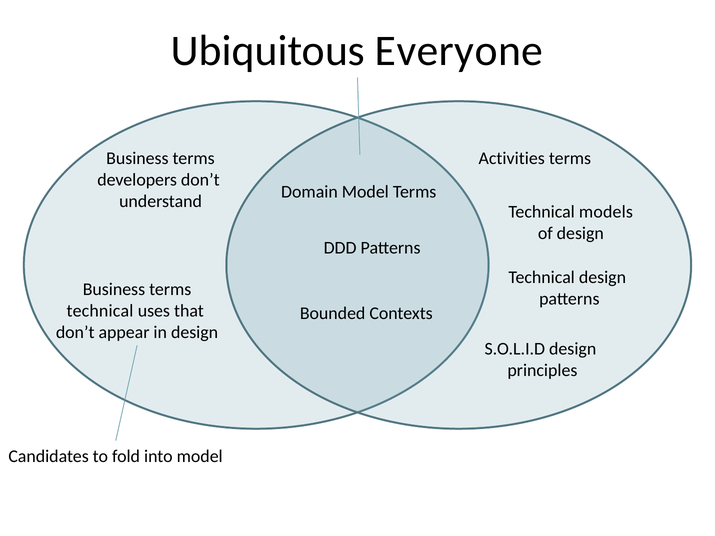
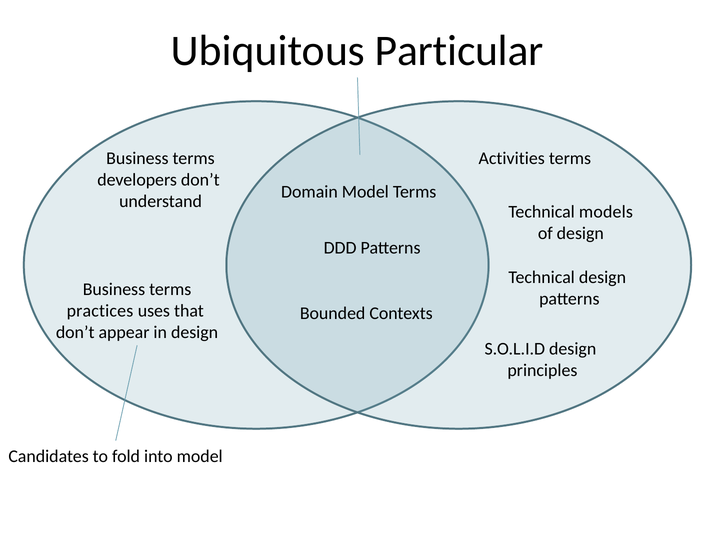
Everyone: Everyone -> Particular
technical at (100, 311): technical -> practices
